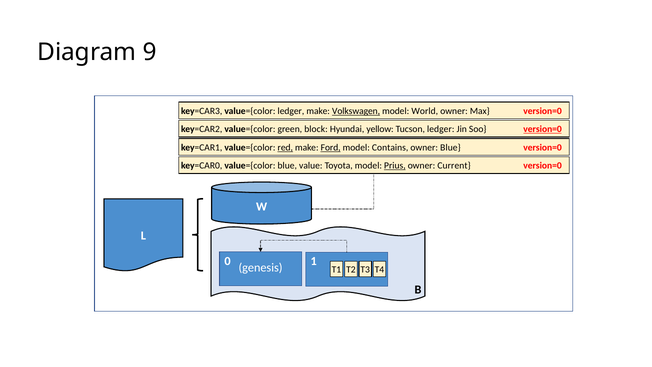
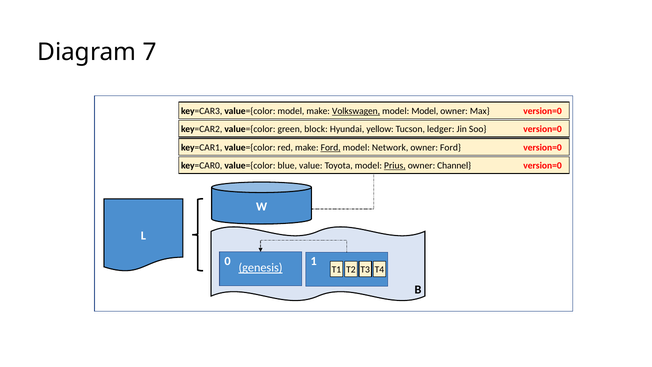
9: 9 -> 7
value={color ledger: ledger -> model
model World: World -> Model
version=0 at (543, 129) underline: present -> none
red underline: present -> none
Contains: Contains -> Network
owner Blue: Blue -> Ford
Current: Current -> Channel
genesis underline: none -> present
